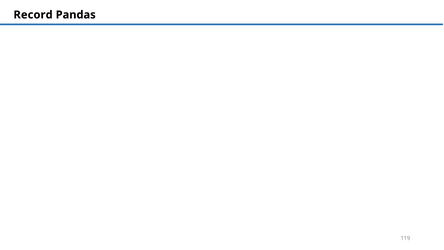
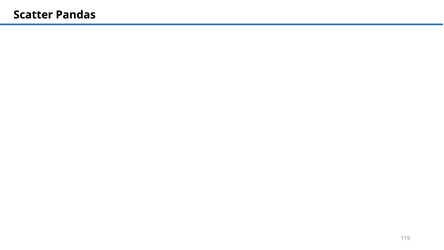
Record: Record -> Scatter
